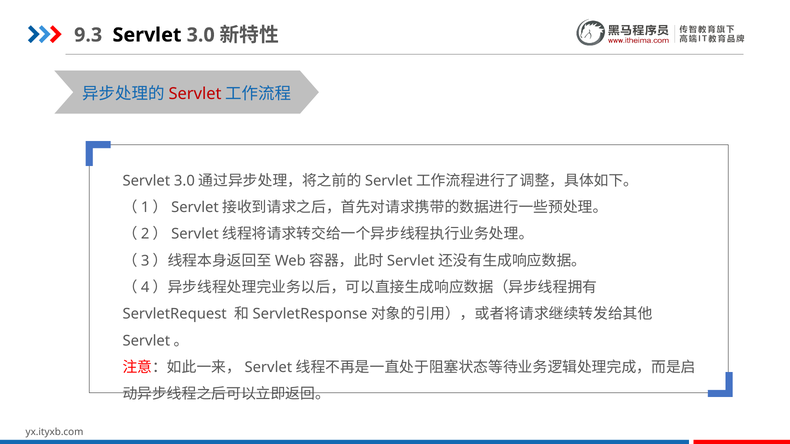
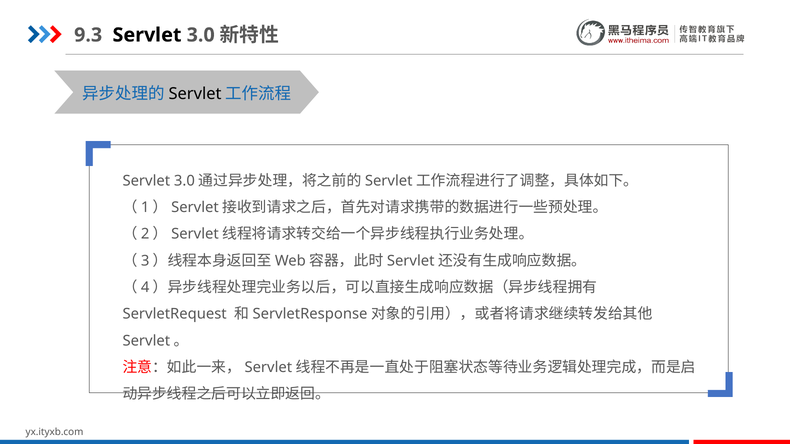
Servlet at (195, 94) colour: red -> black
